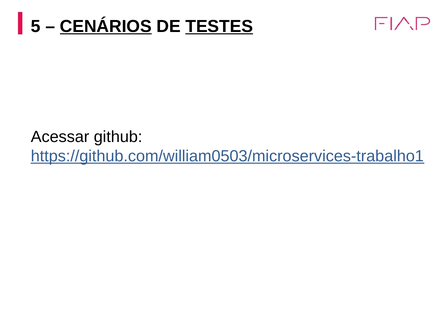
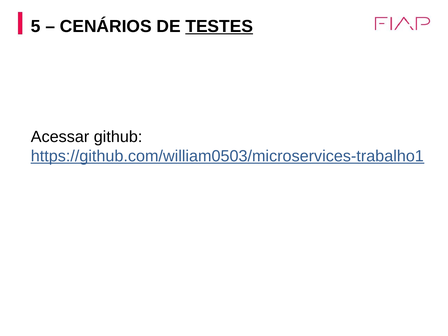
CENÁRIOS underline: present -> none
